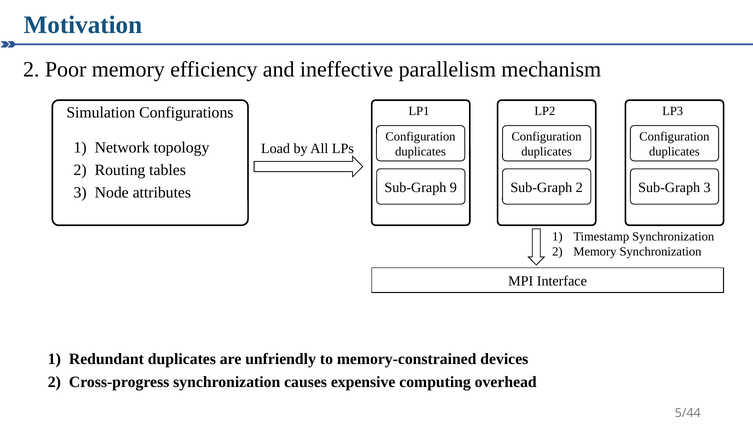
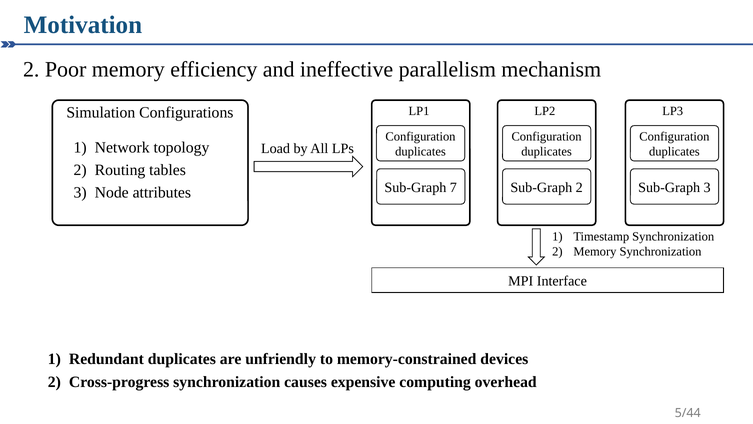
9: 9 -> 7
